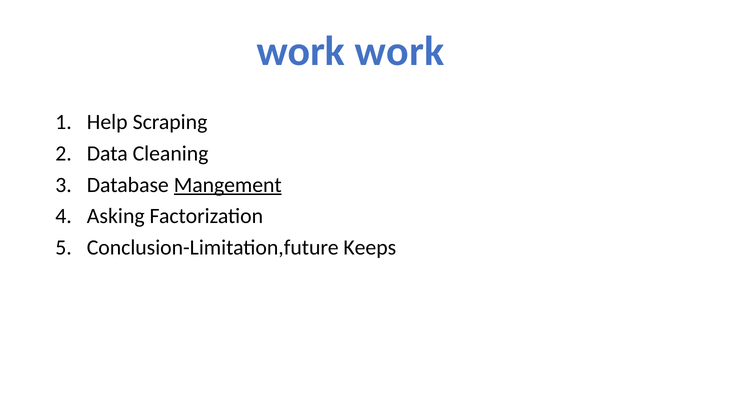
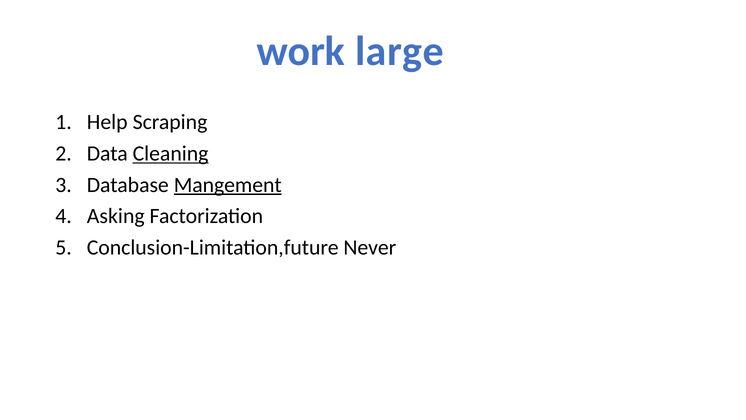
work work: work -> large
Cleaning underline: none -> present
Keeps: Keeps -> Never
